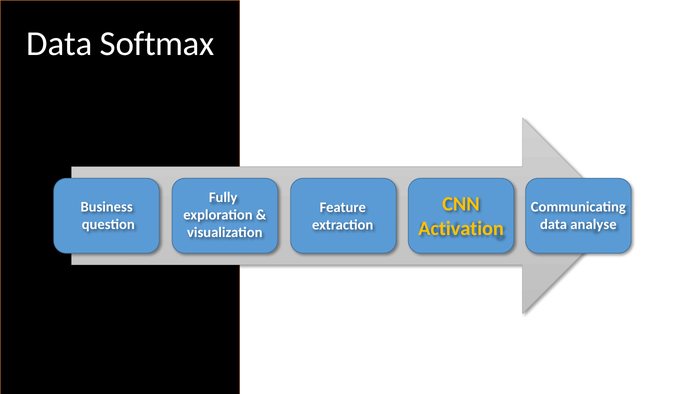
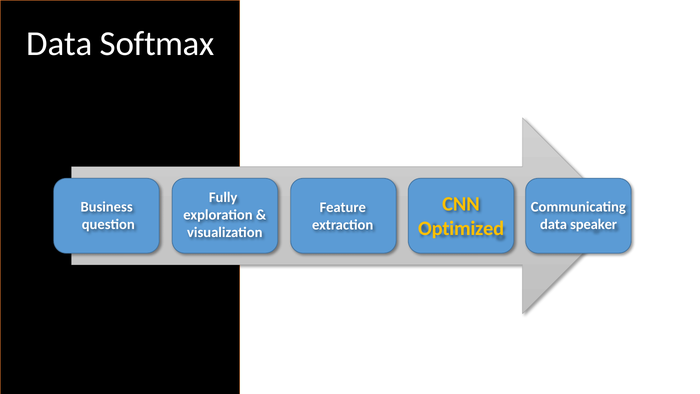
analyse: analyse -> speaker
Activation: Activation -> Optimized
